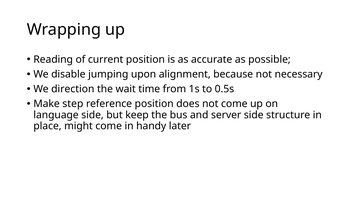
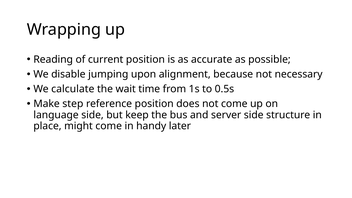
direction: direction -> calculate
